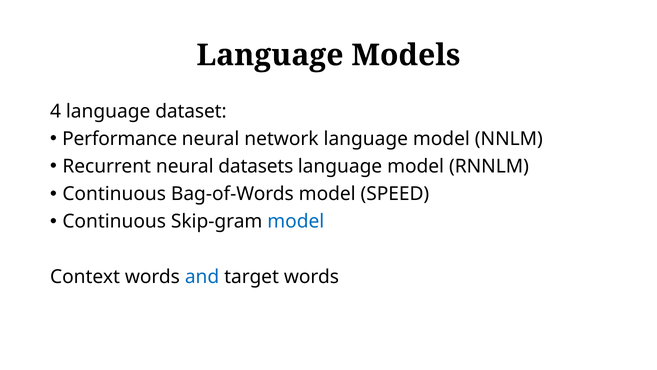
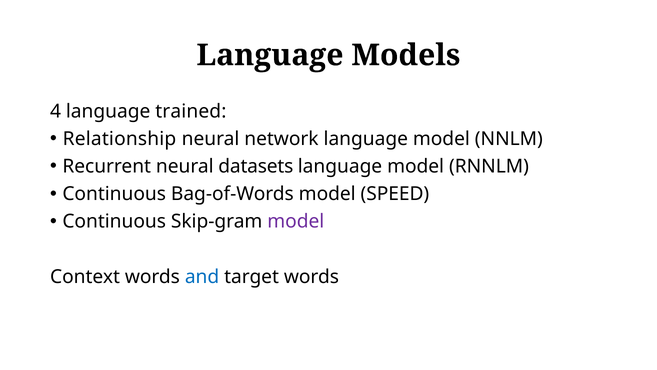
dataset: dataset -> trained
Performance: Performance -> Relationship
model at (296, 221) colour: blue -> purple
